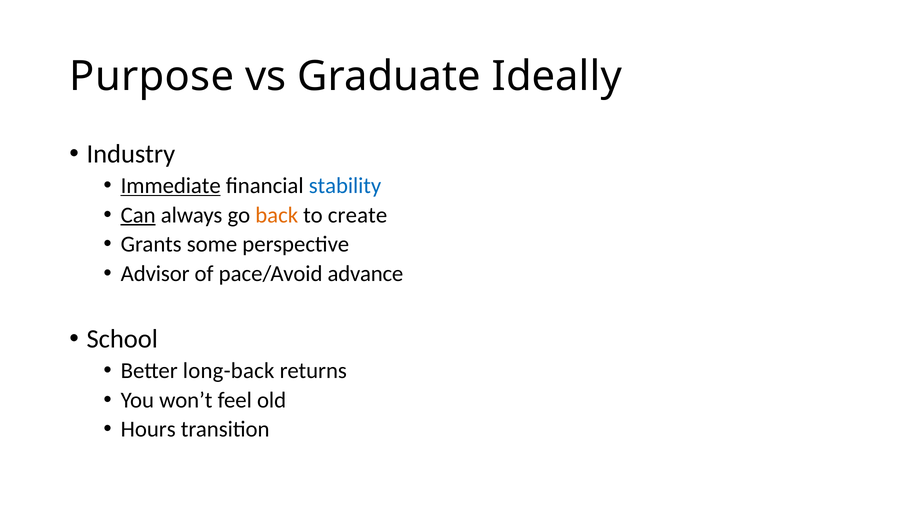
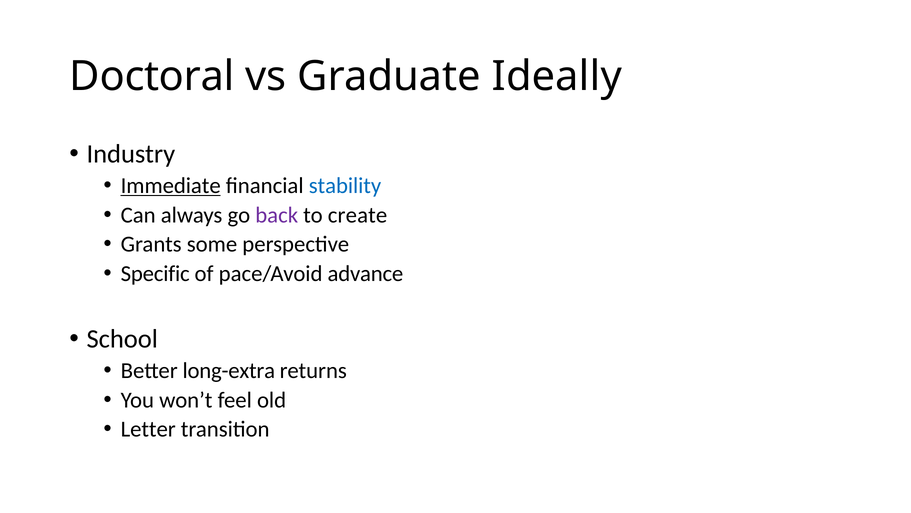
Purpose: Purpose -> Doctoral
Can underline: present -> none
back colour: orange -> purple
Advisor: Advisor -> Specific
long-back: long-back -> long-extra
Hours: Hours -> Letter
